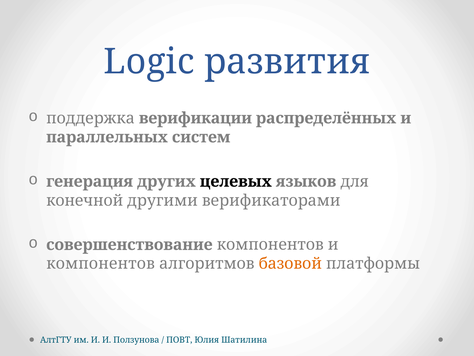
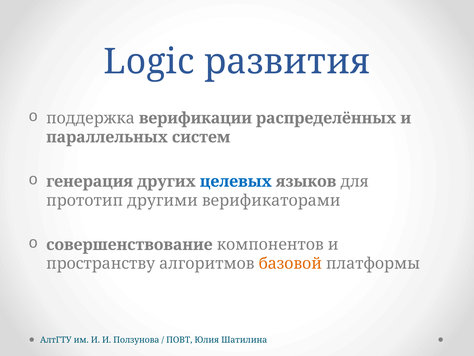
целевых colour: black -> blue
конечной: конечной -> прототип
компонентов at (101, 263): компонентов -> пространству
